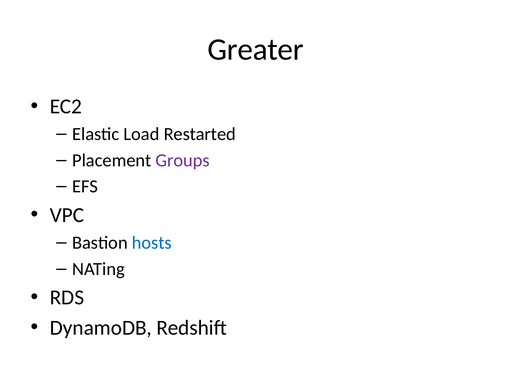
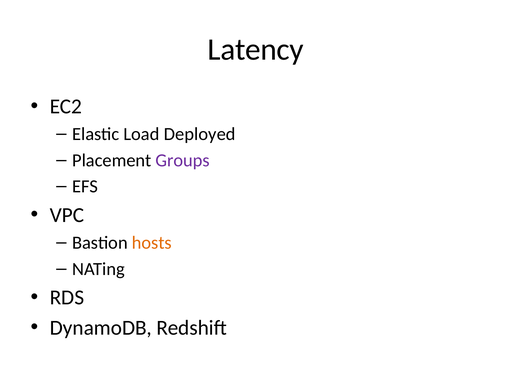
Greater: Greater -> Latency
Restarted: Restarted -> Deployed
hosts colour: blue -> orange
